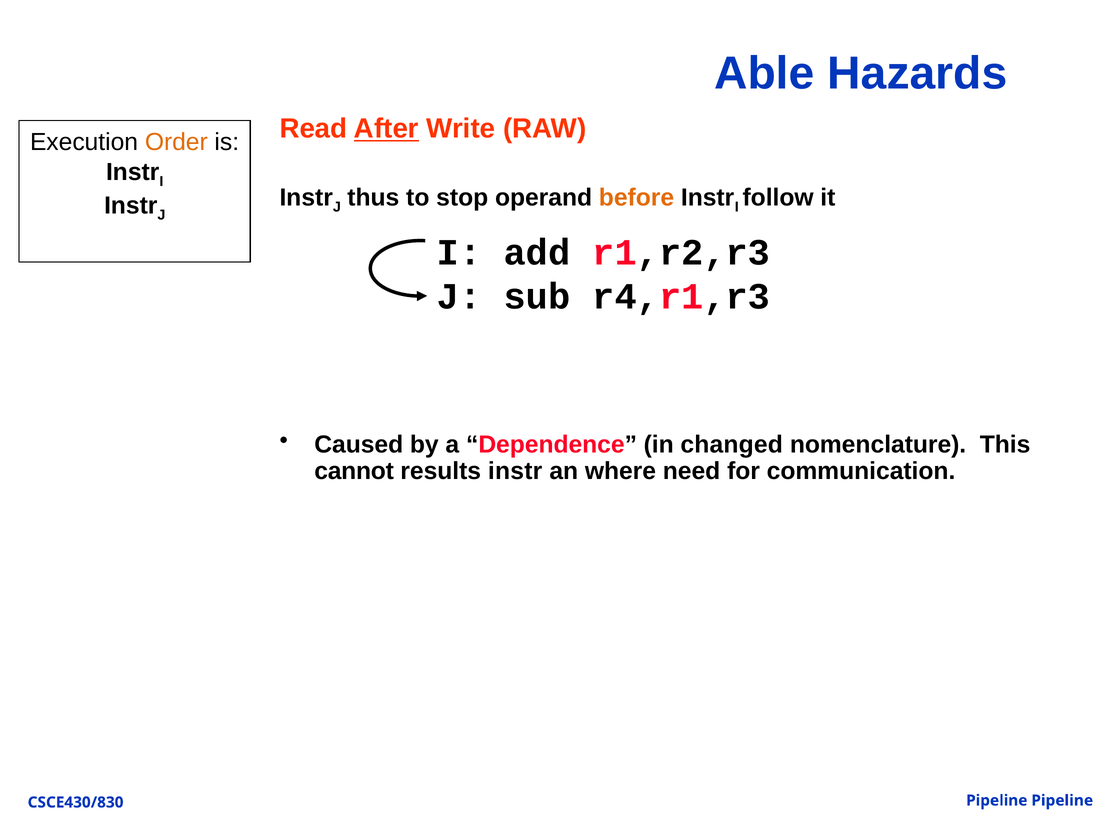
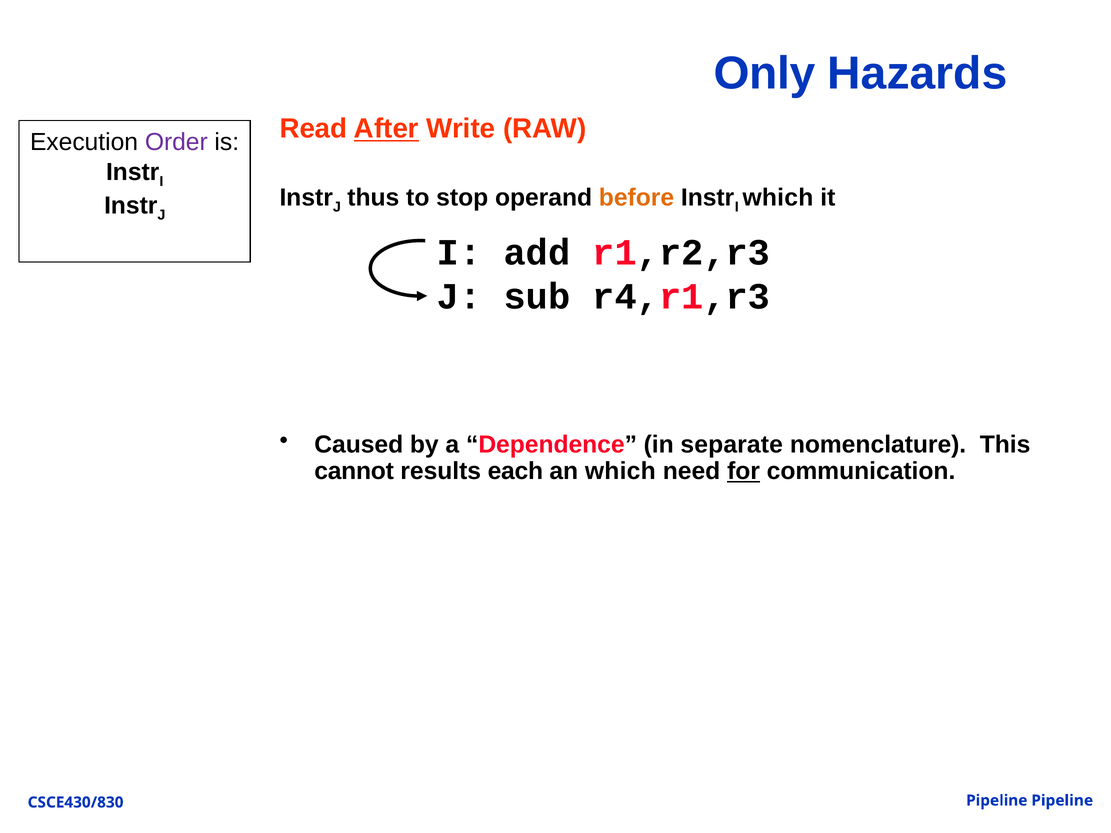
Able: Able -> Only
Order colour: orange -> purple
I follow: follow -> which
changed: changed -> separate
results instr: instr -> each
an where: where -> which
for underline: none -> present
